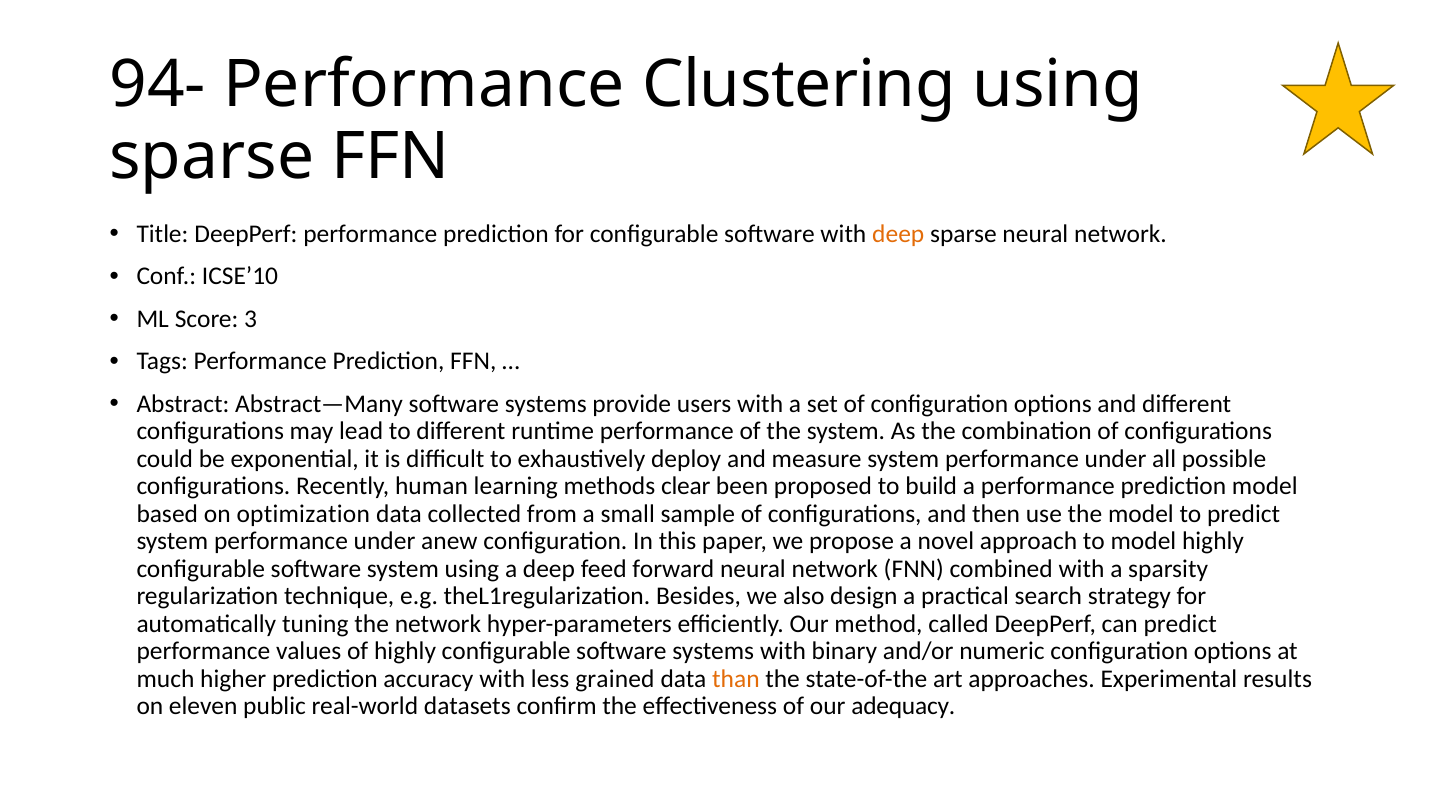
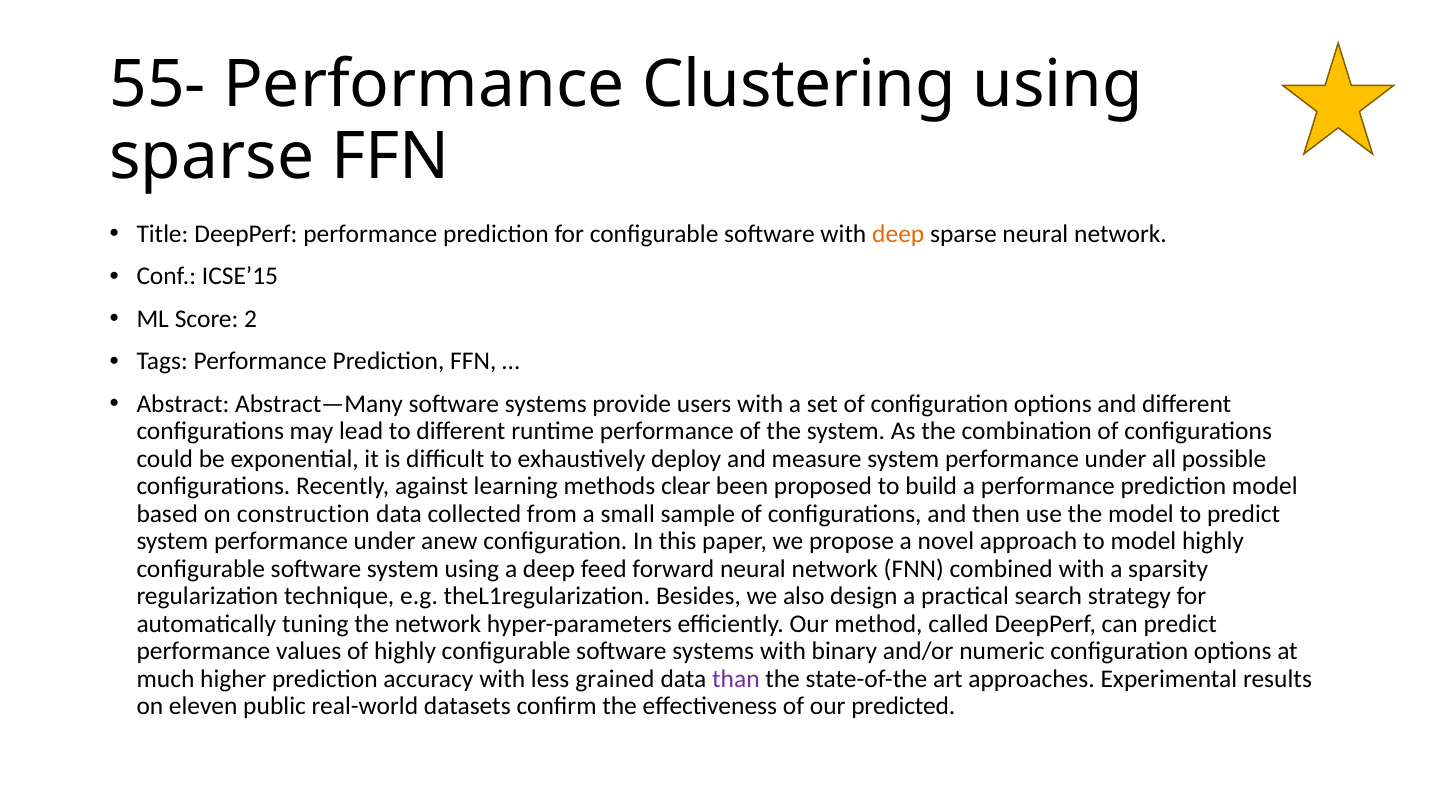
94-: 94- -> 55-
ICSE’10: ICSE’10 -> ICSE’15
3: 3 -> 2
human: human -> against
optimization: optimization -> construction
than colour: orange -> purple
adequacy: adequacy -> predicted
